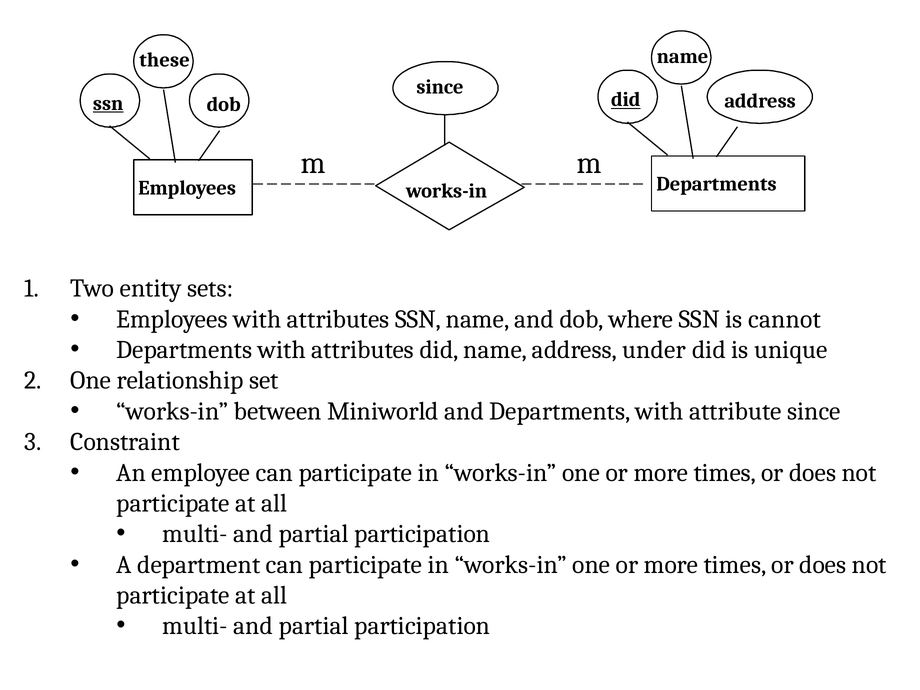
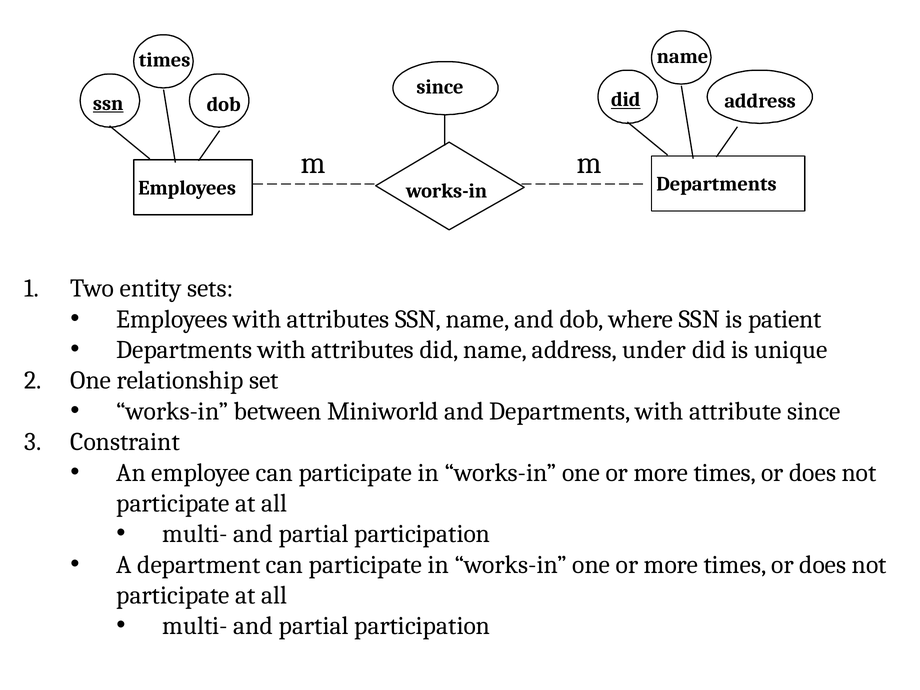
these at (165, 60): these -> times
cannot: cannot -> patient
